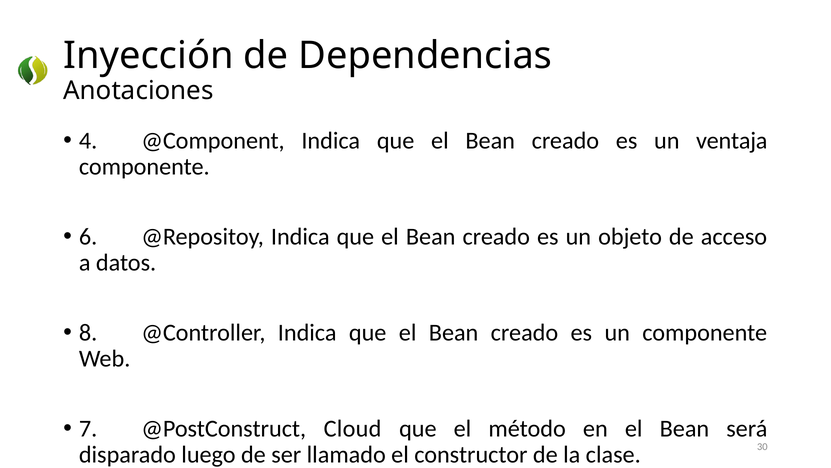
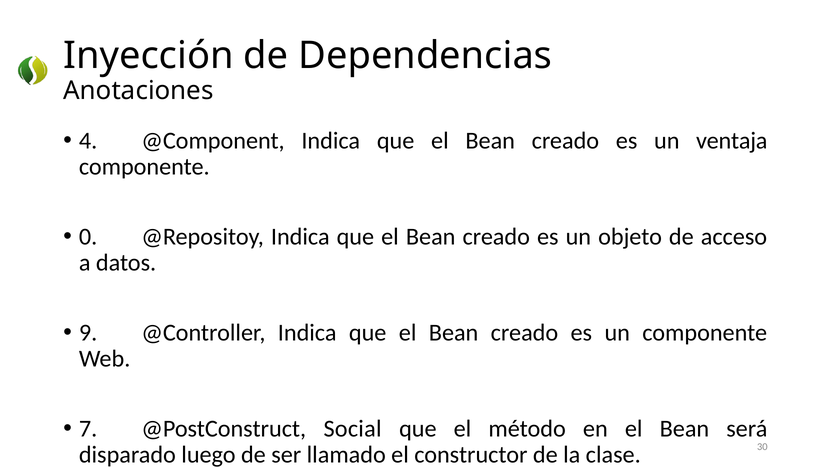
6: 6 -> 0
8: 8 -> 9
Cloud: Cloud -> Social
